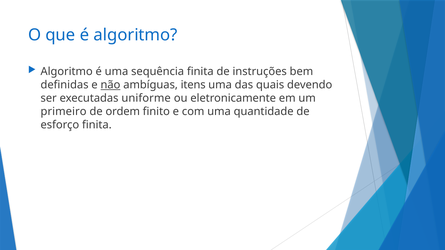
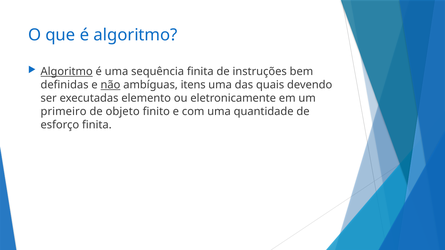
Algoritmo at (67, 72) underline: none -> present
uniforme: uniforme -> elemento
ordem: ordem -> objeto
